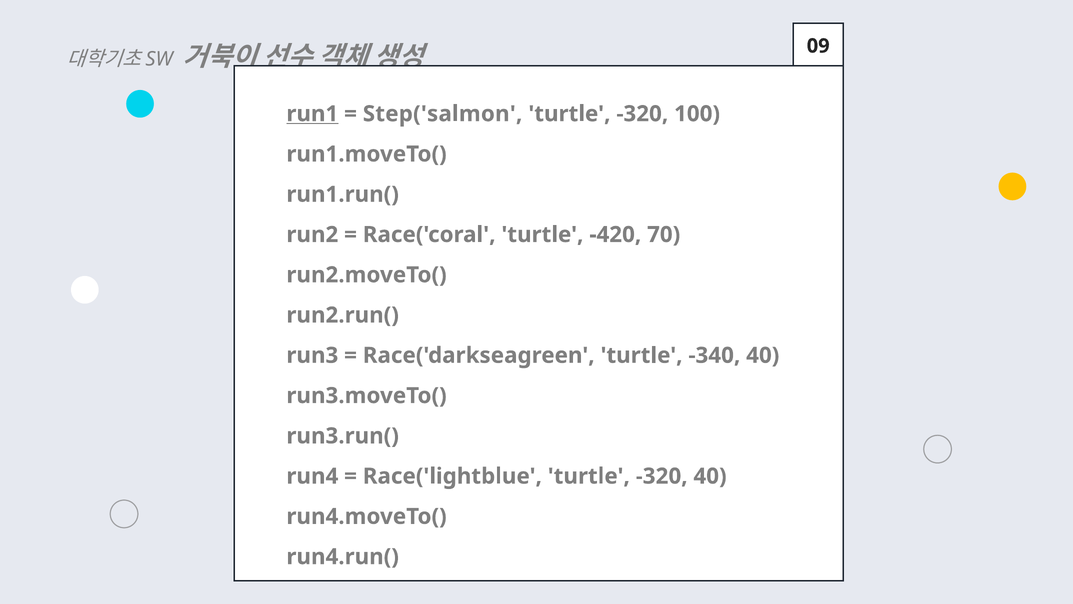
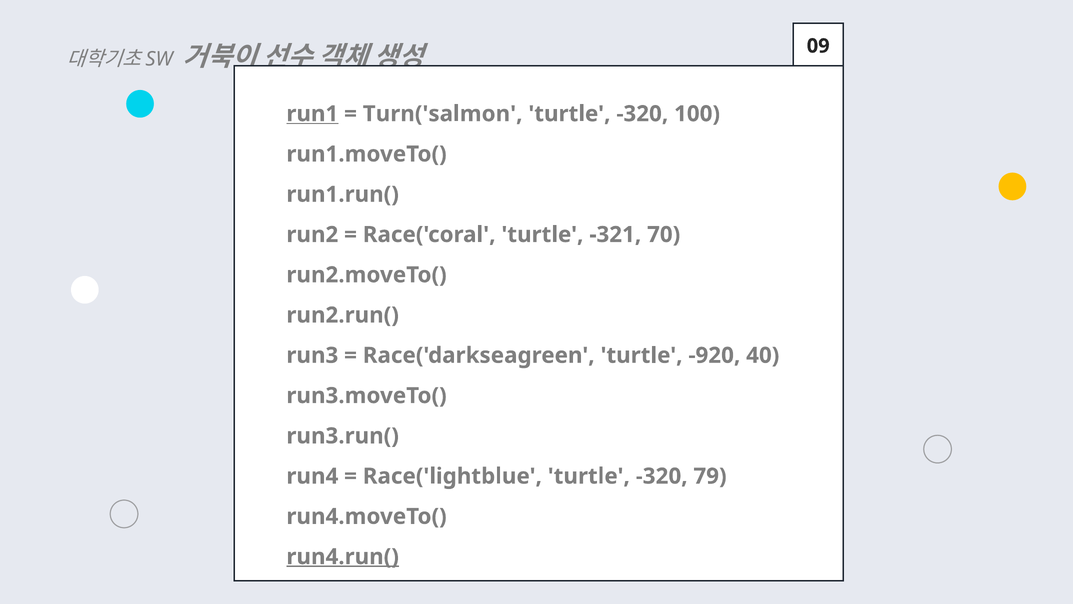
Step('salmon: Step('salmon -> Turn('salmon
-420: -420 -> -321
-340: -340 -> -920
-320 40: 40 -> 79
run4.run( underline: none -> present
